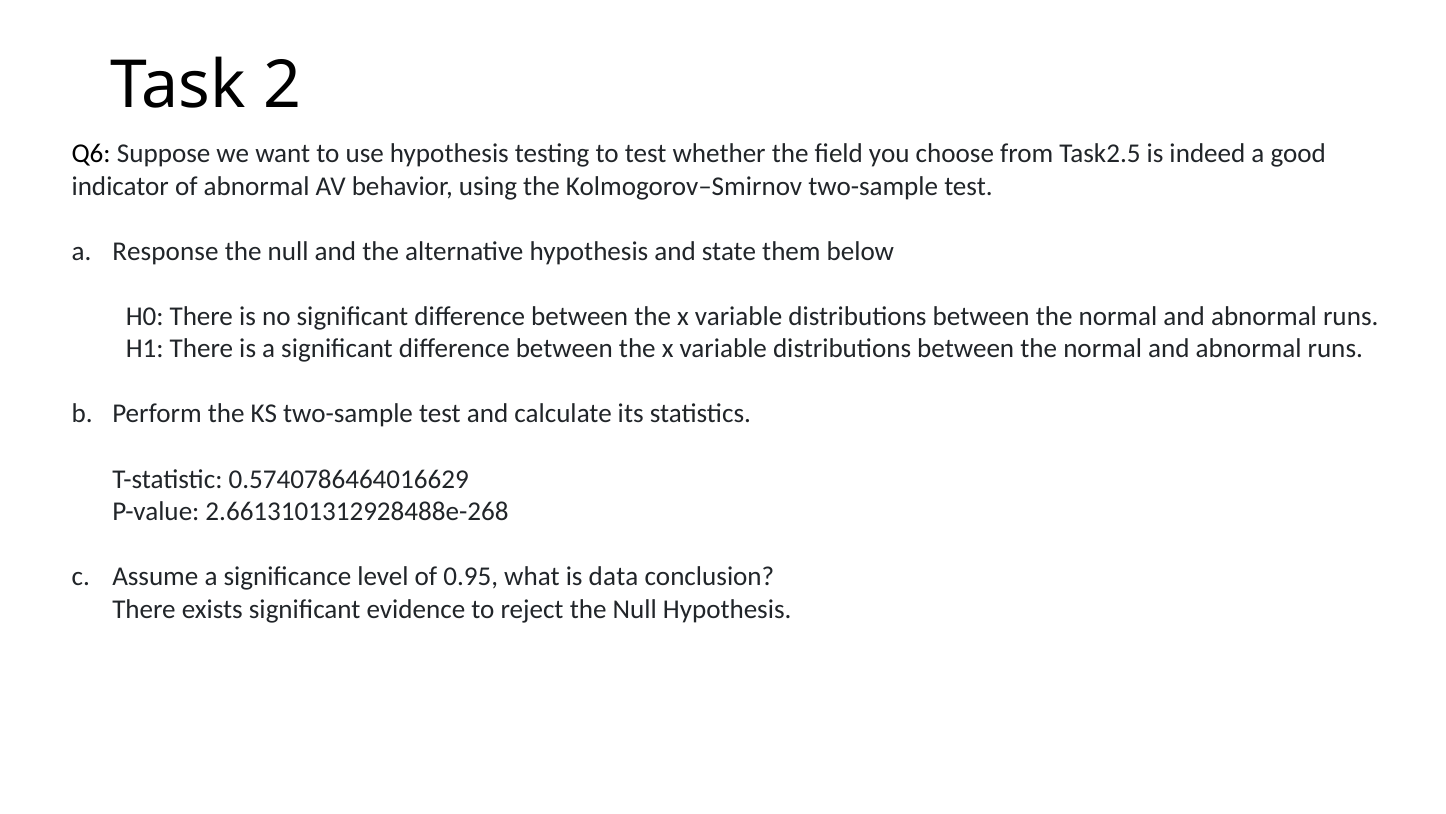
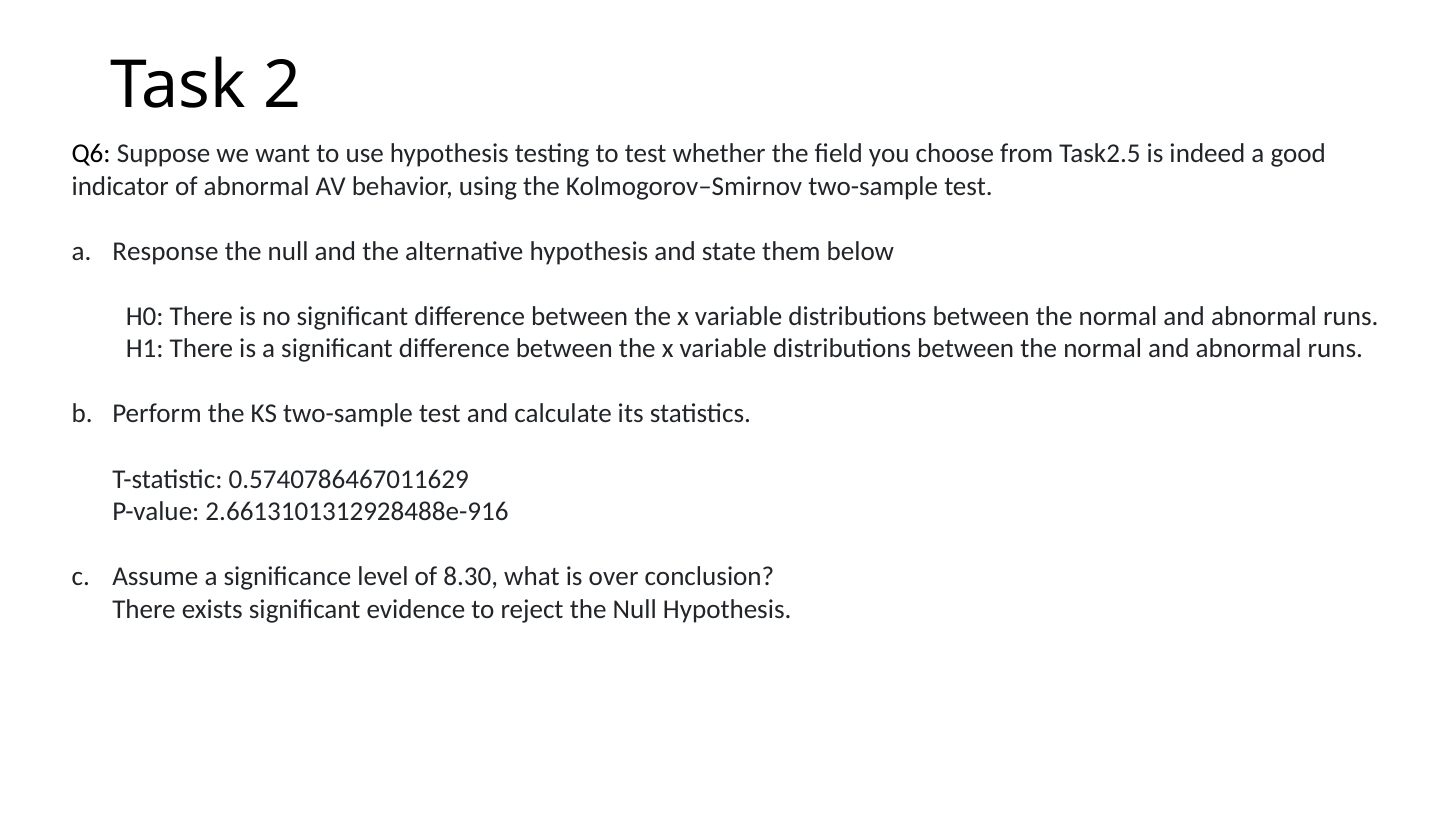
0.5740786464016629: 0.5740786464016629 -> 0.5740786467011629
2.6613101312928488e-268: 2.6613101312928488e-268 -> 2.6613101312928488e-916
0.95: 0.95 -> 8.30
data: data -> over
